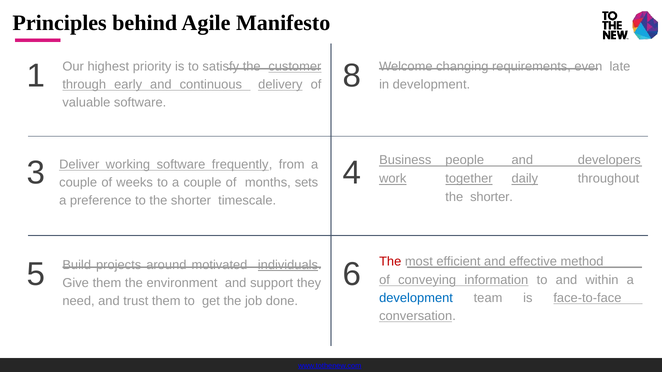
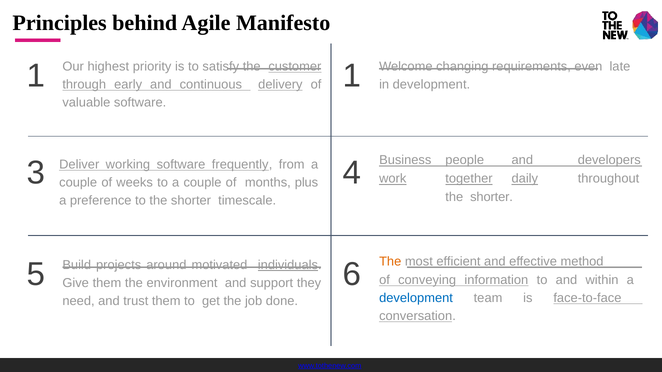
1 8: 8 -> 1
sets: sets -> plus
The at (390, 262) colour: red -> orange
